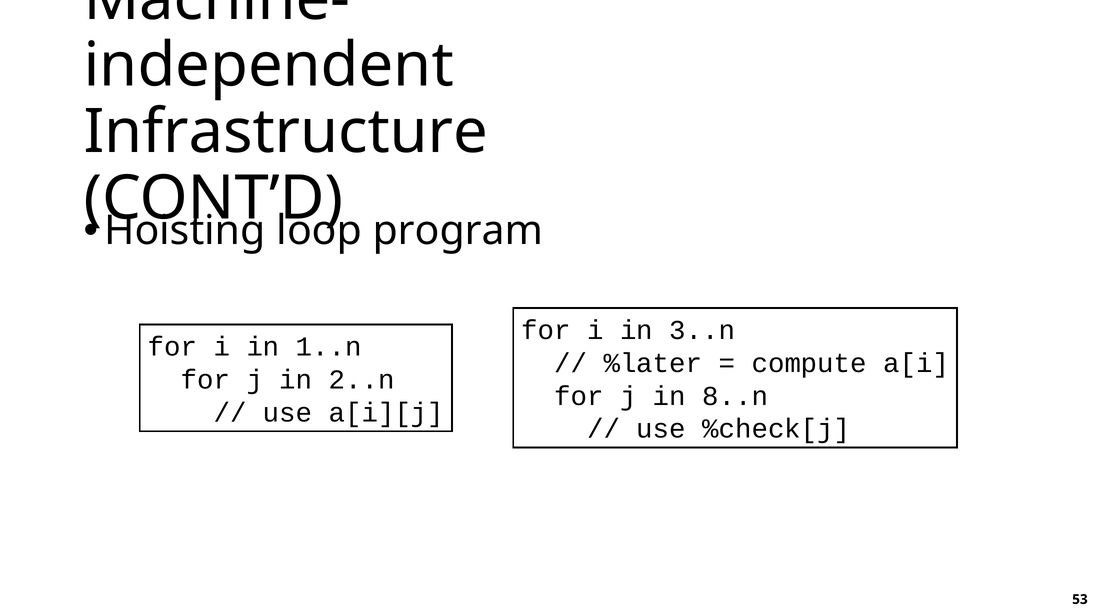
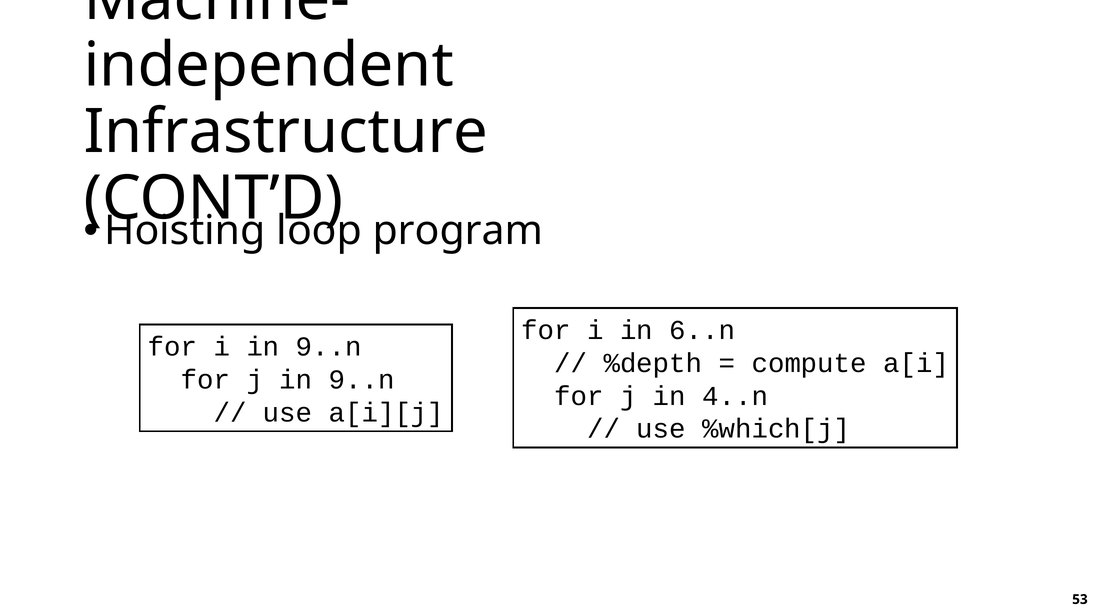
3..n: 3..n -> 6..n
i in 1..n: 1..n -> 9..n
%later: %later -> %depth
j in 2..n: 2..n -> 9..n
8..n: 8..n -> 4..n
%check[j: %check[j -> %which[j
